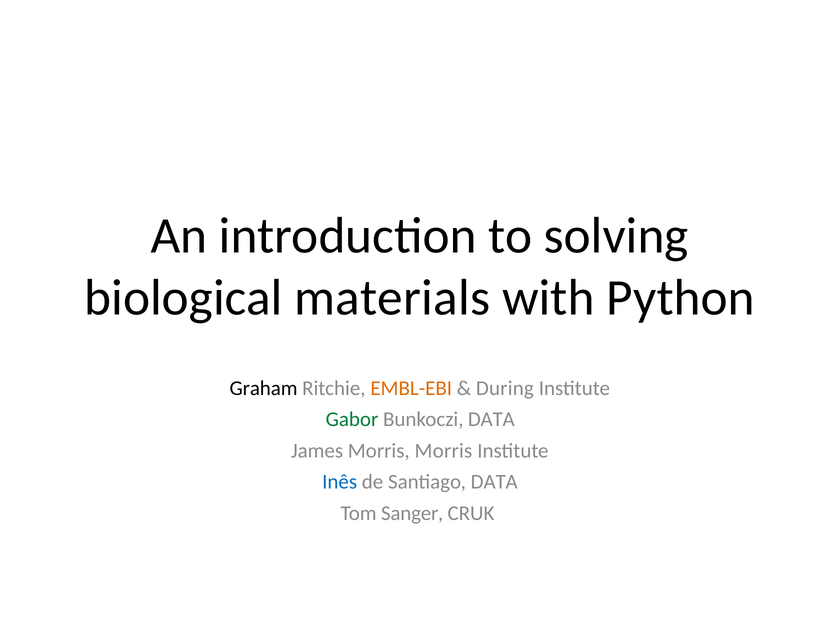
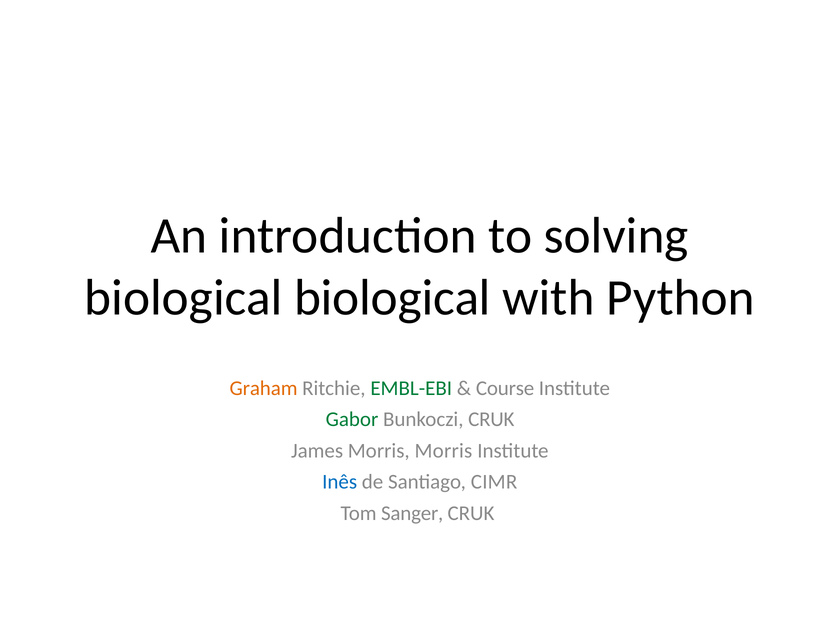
biological materials: materials -> biological
Graham colour: black -> orange
EMBL-EBI colour: orange -> green
During: During -> Course
Bunkoczi DATA: DATA -> CRUK
Santiago DATA: DATA -> CIMR
